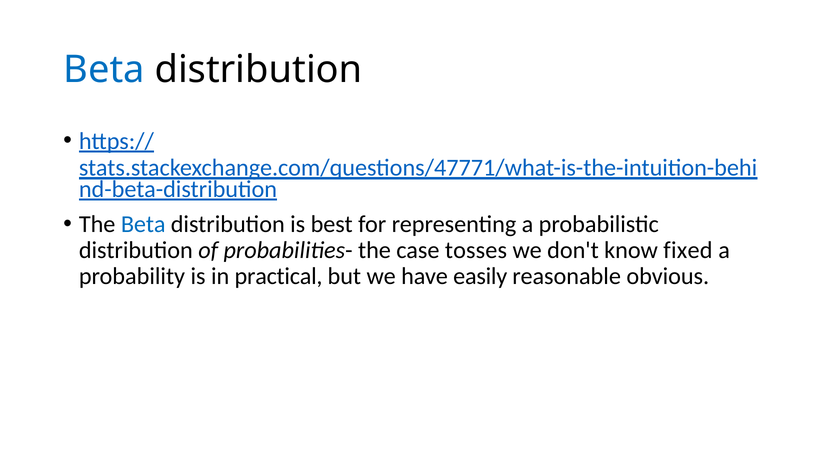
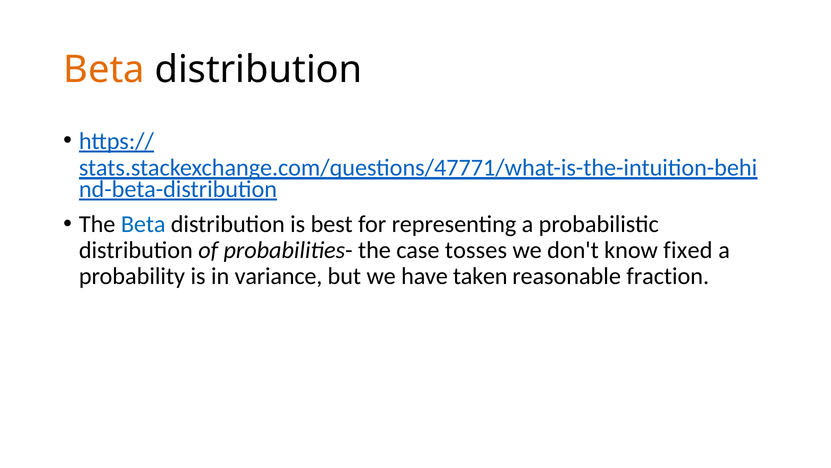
Beta at (104, 70) colour: blue -> orange
practical: practical -> variance
easily: easily -> taken
obvious: obvious -> fraction
